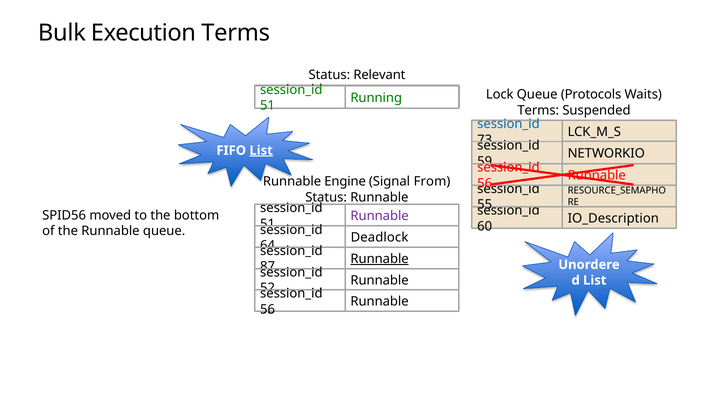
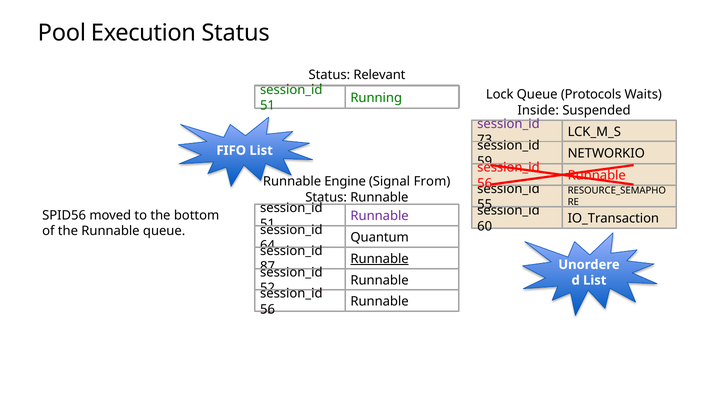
Bulk: Bulk -> Pool
Execution Terms: Terms -> Status
Terms at (538, 110): Terms -> Inside
session_id at (508, 124) colour: blue -> purple
List at (261, 150) underline: present -> none
IO_Description: IO_Description -> IO_Transaction
Deadlock: Deadlock -> Quantum
